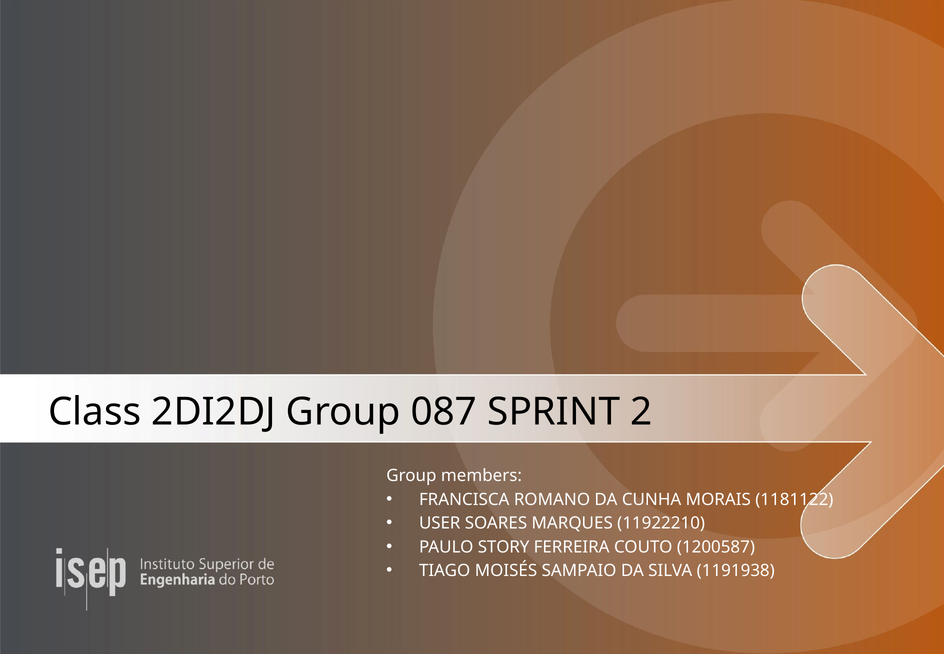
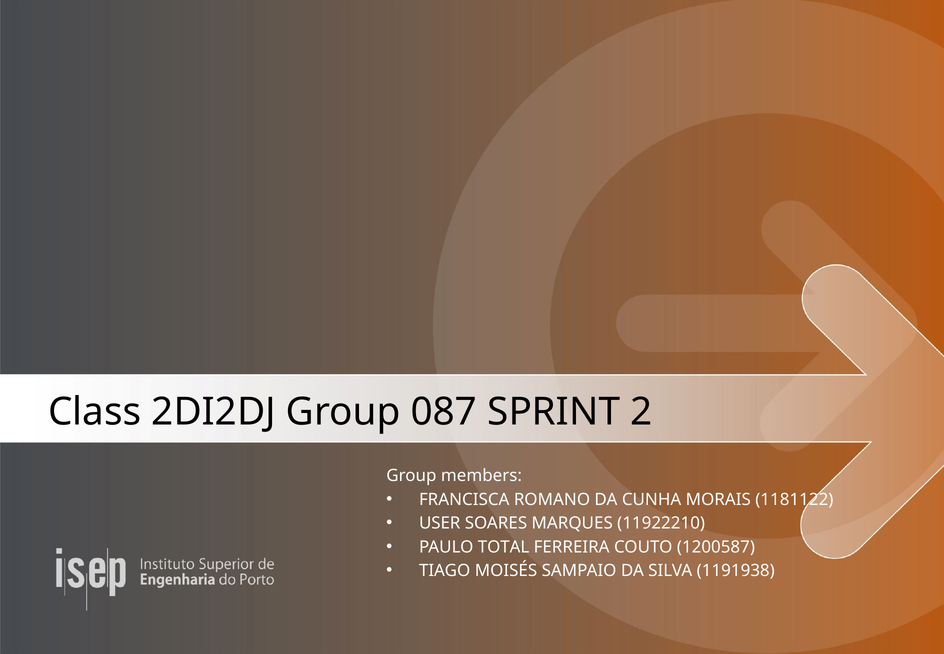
STORY: STORY -> TOTAL
